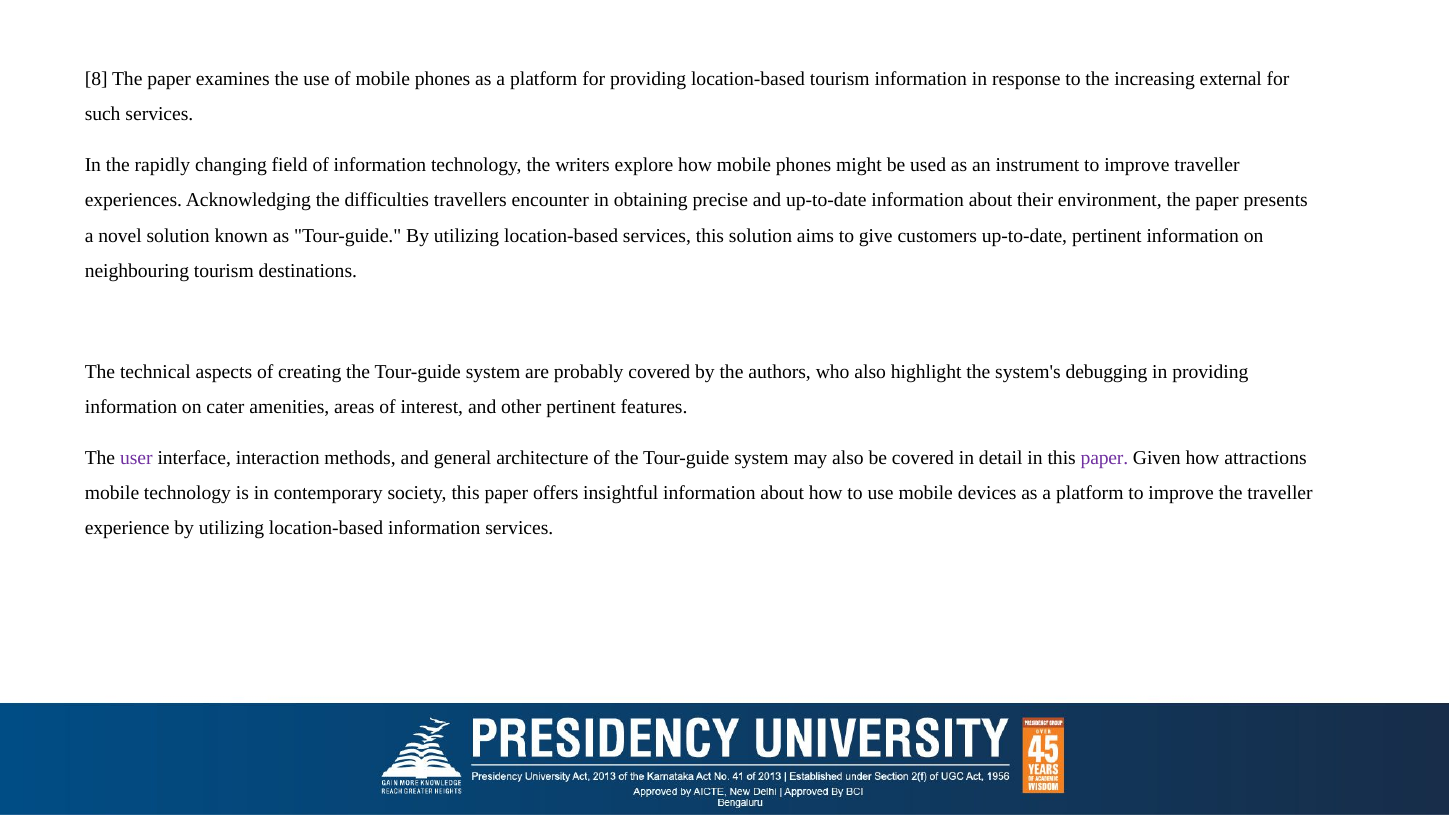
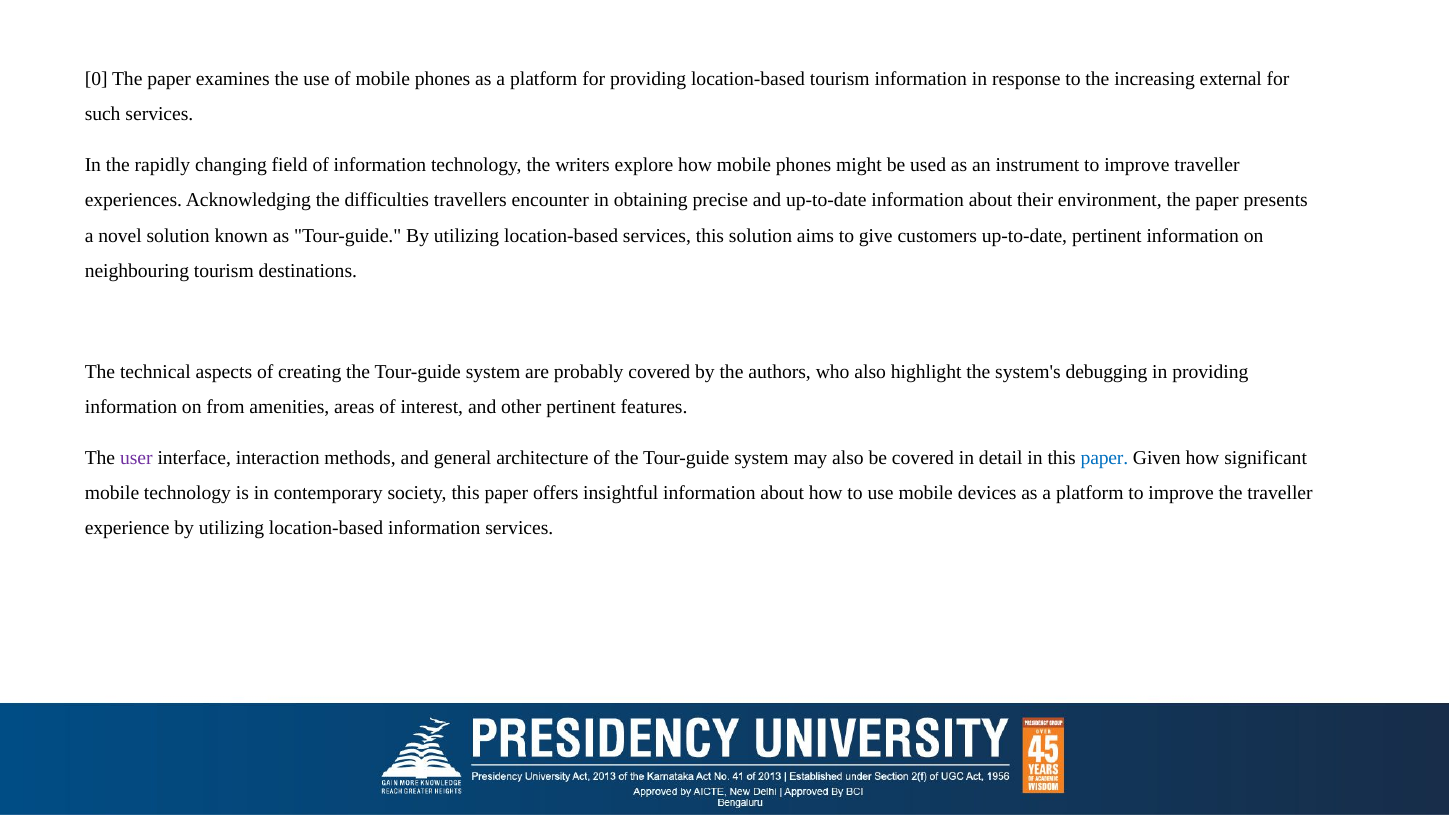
8: 8 -> 0
cater: cater -> from
paper at (1104, 458) colour: purple -> blue
attractions: attractions -> significant
